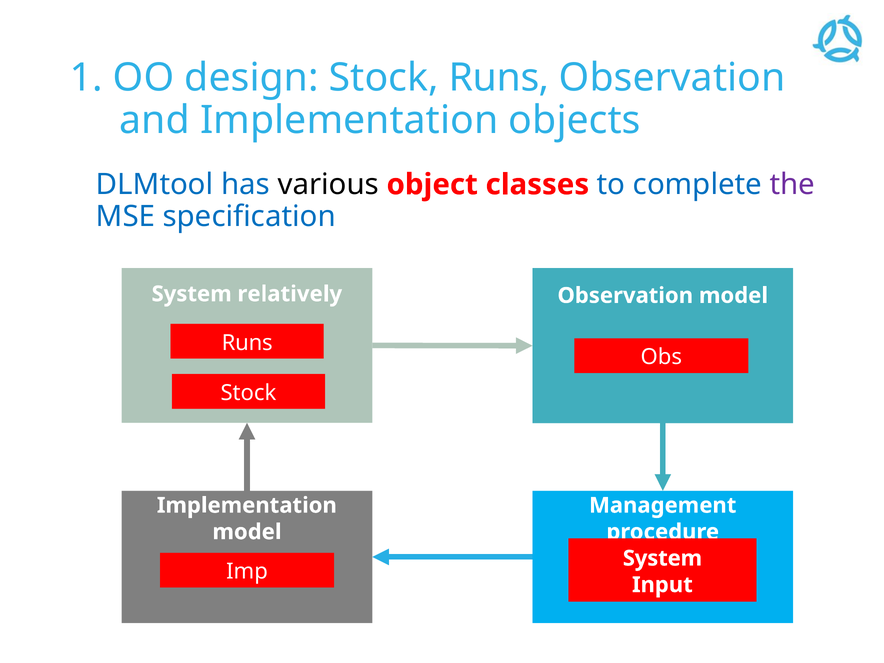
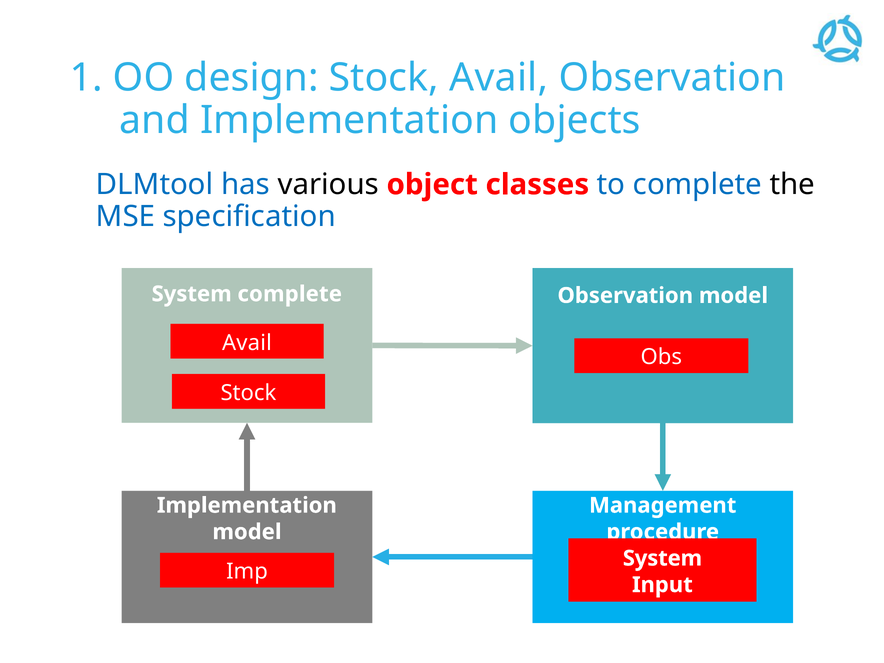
Stock Runs: Runs -> Avail
the colour: purple -> black
System relatively: relatively -> complete
Runs at (247, 343): Runs -> Avail
